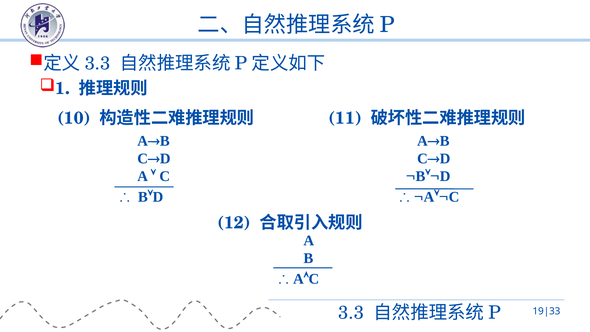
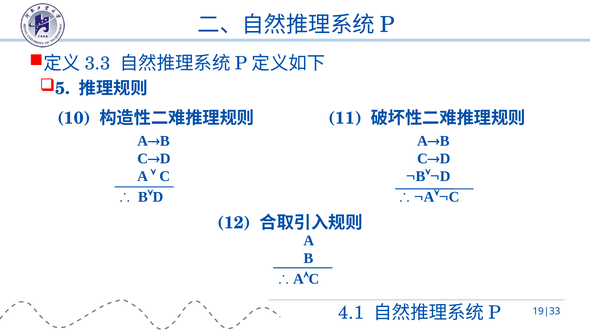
1: 1 -> 5
3.3: 3.3 -> 4.1
